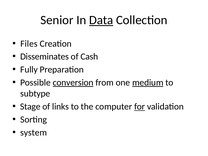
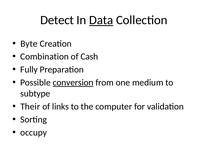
Senior: Senior -> Detect
Files: Files -> Byte
Disseminates: Disseminates -> Combination
medium underline: present -> none
Stage: Stage -> Their
for underline: present -> none
system: system -> occupy
